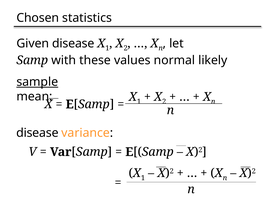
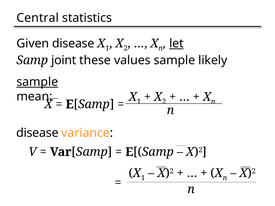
Chosen: Chosen -> Central
let underline: none -> present
with: with -> joint
values normal: normal -> sample
